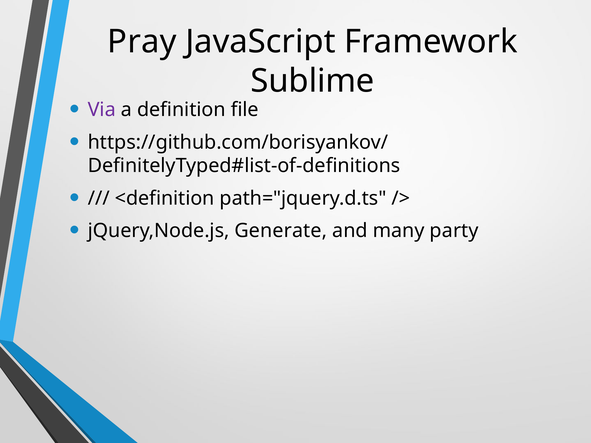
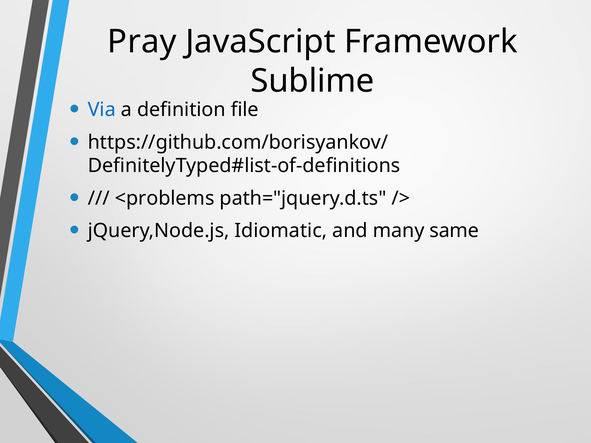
Via colour: purple -> blue
<definition: <definition -> <problems
Generate: Generate -> Idiomatic
party: party -> same
